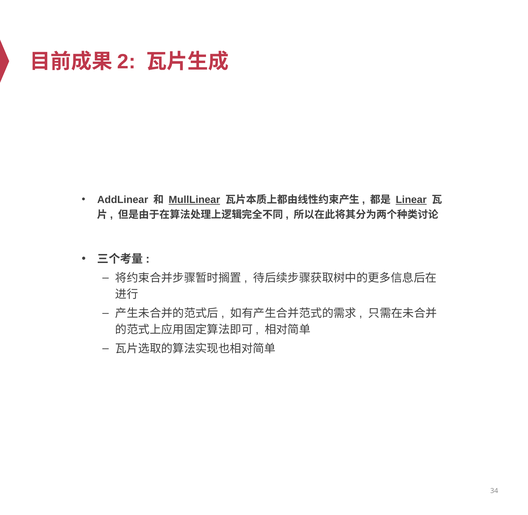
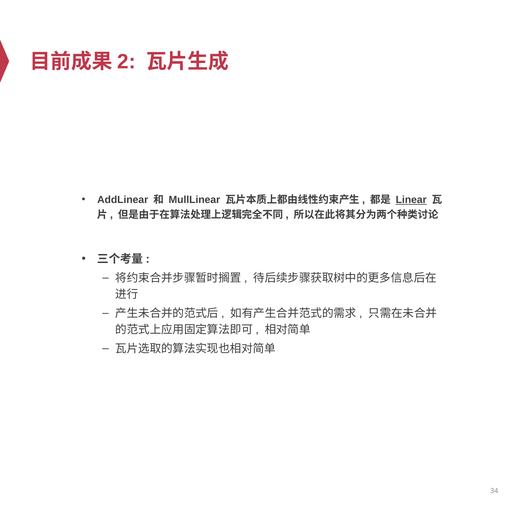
MullLinear underline: present -> none
